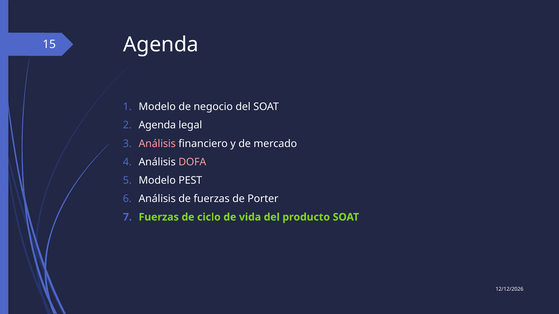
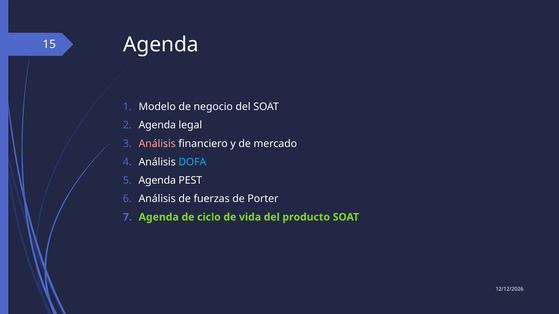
DOFA colour: pink -> light blue
Modelo at (157, 181): Modelo -> Agenda
Fuerzas at (159, 217): Fuerzas -> Agenda
